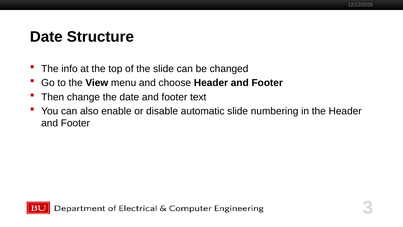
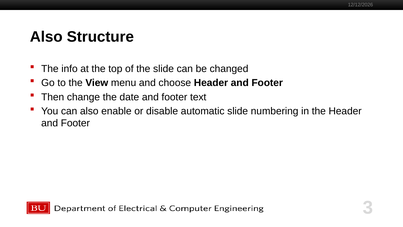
Date at (46, 37): Date -> Also
